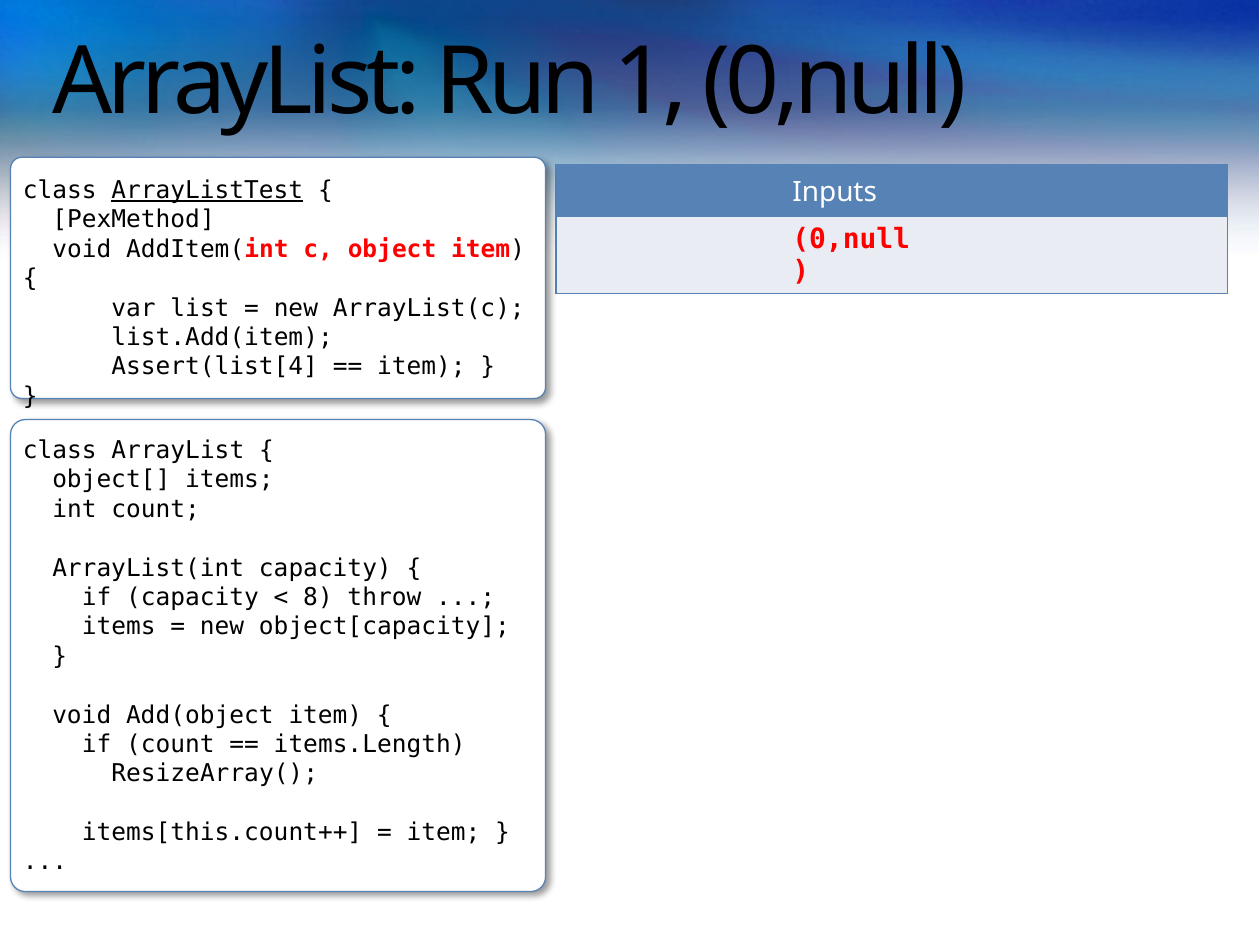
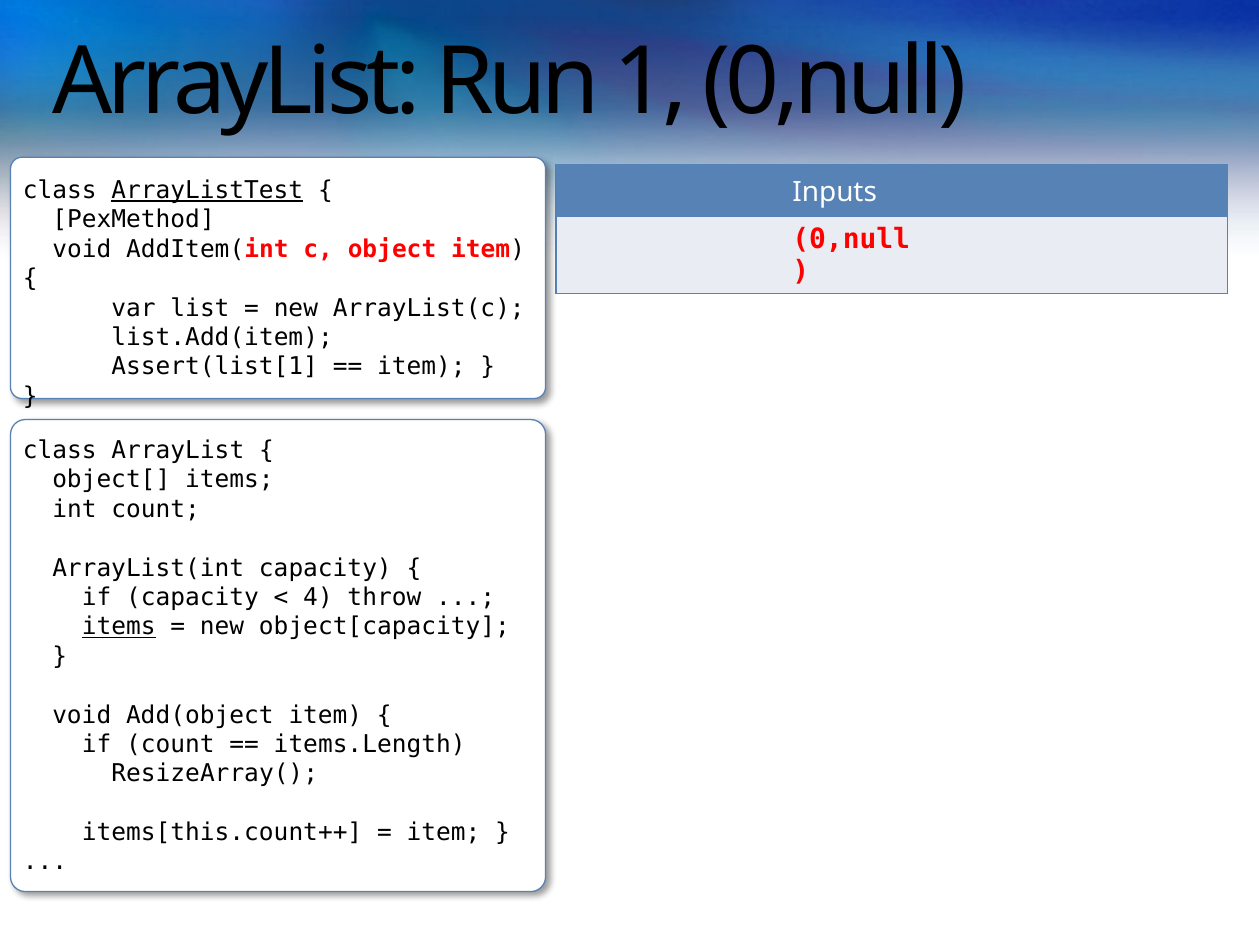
Assert(list[4: Assert(list[4 -> Assert(list[1
8: 8 -> 4
items at (119, 627) underline: none -> present
